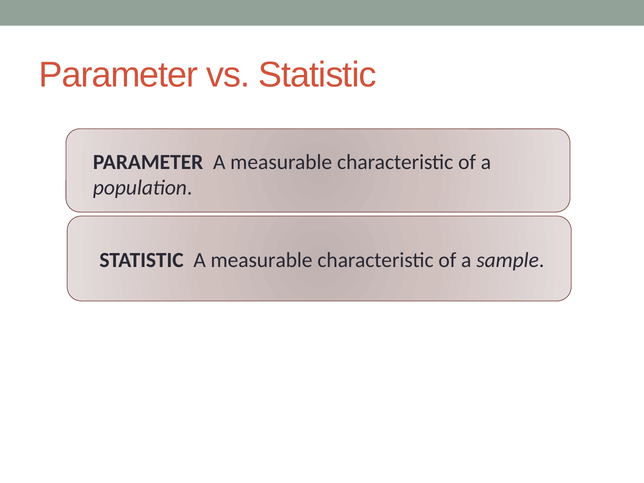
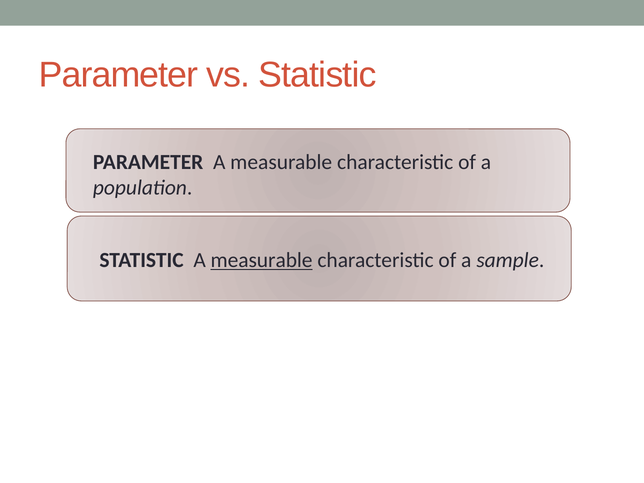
measurable at (262, 260) underline: none -> present
